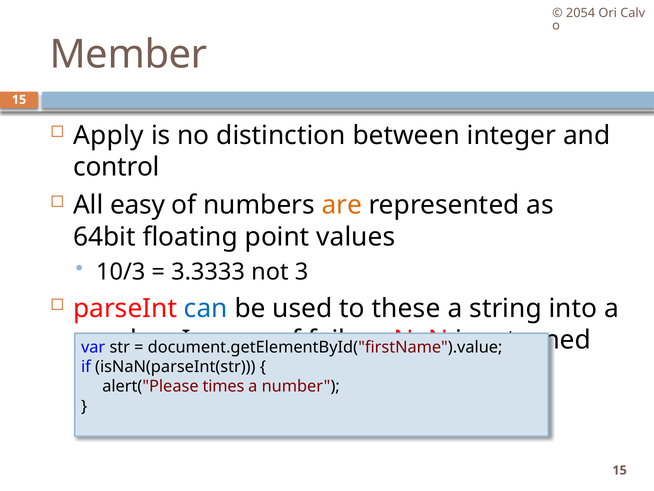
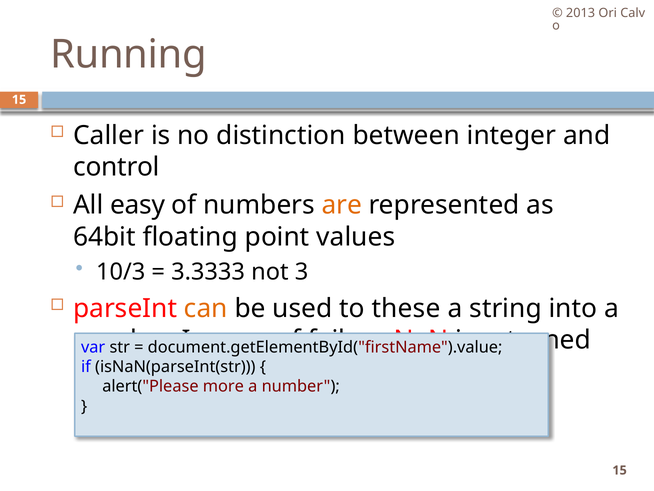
2054: 2054 -> 2013
Member: Member -> Running
Apply: Apply -> Caller
can colour: blue -> orange
times: times -> more
